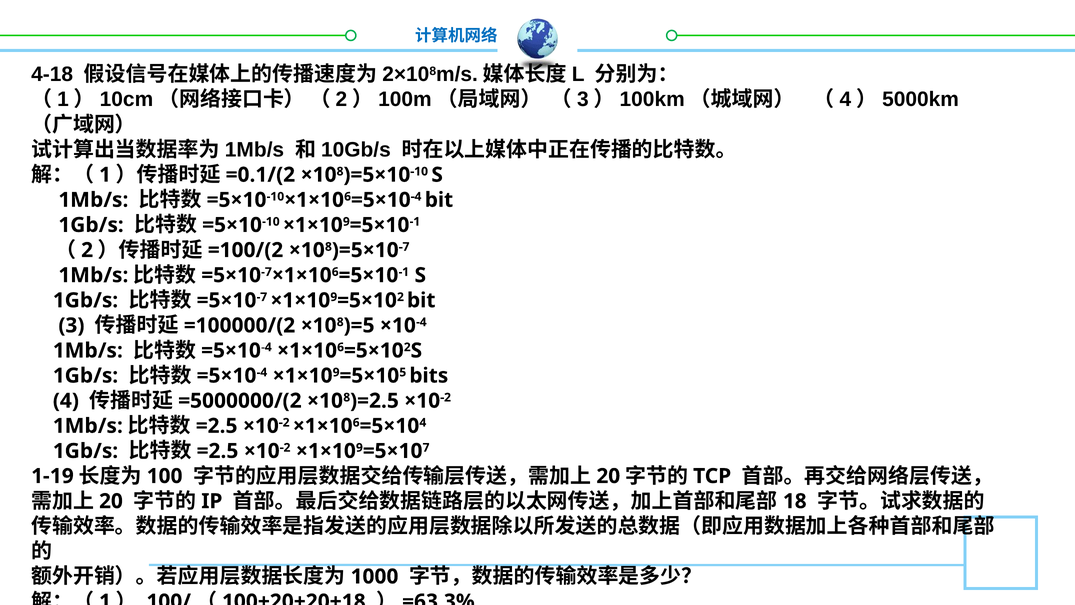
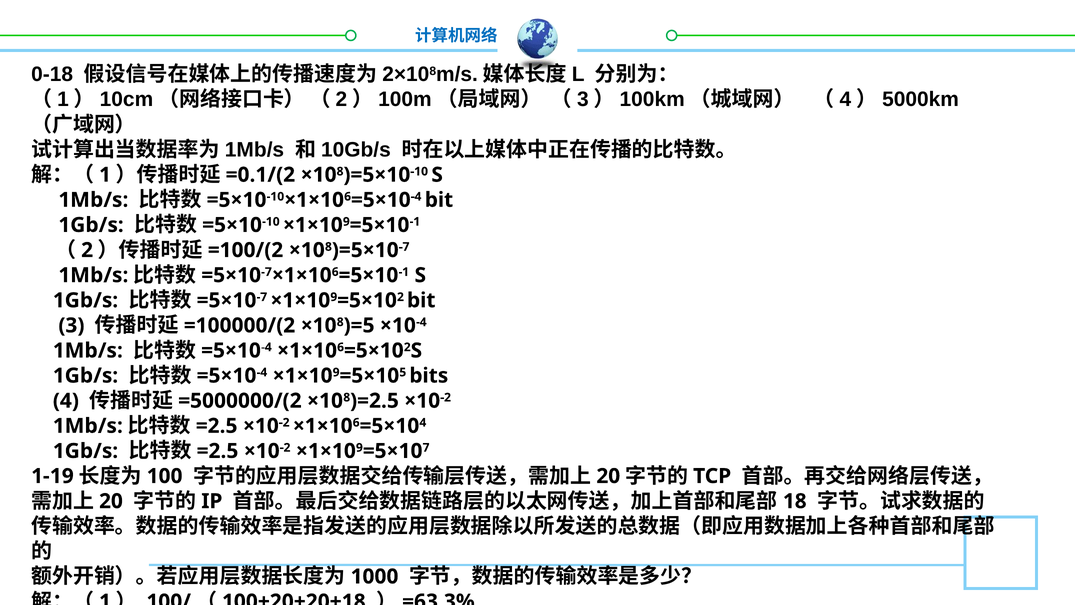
4-18: 4-18 -> 0-18
